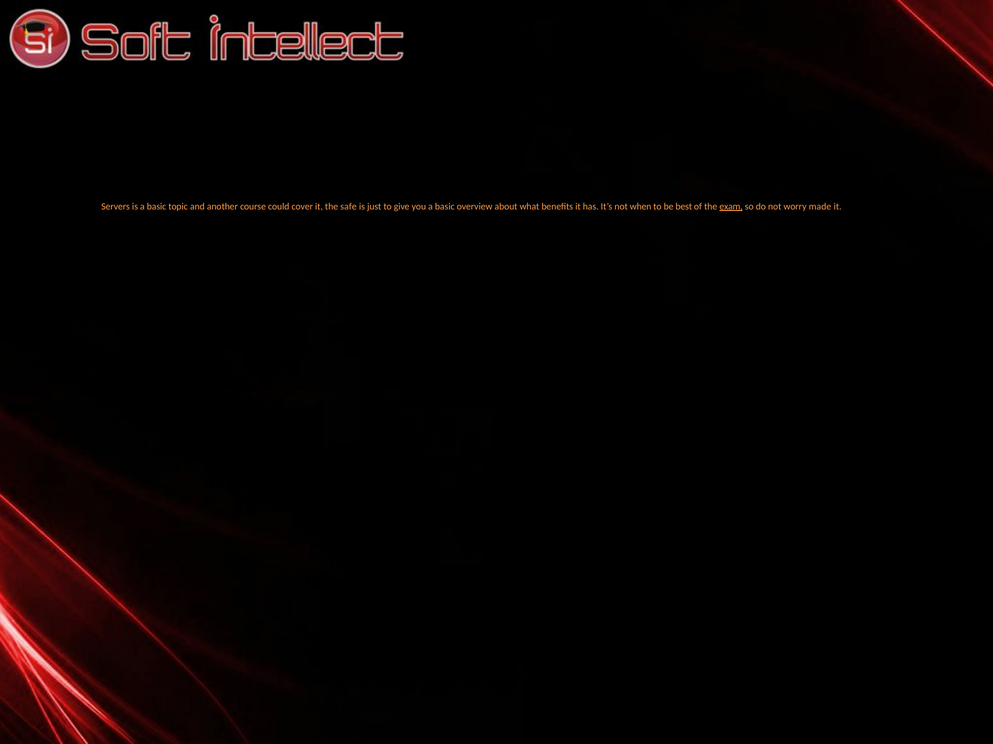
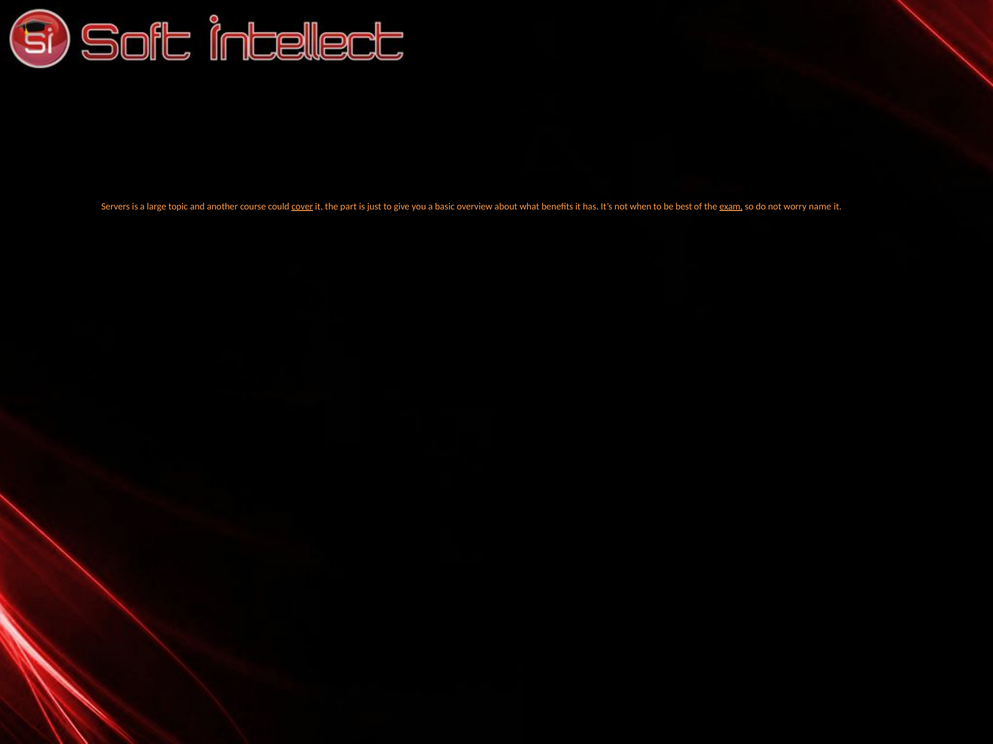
is a basic: basic -> large
cover underline: none -> present
safe: safe -> part
made: made -> name
